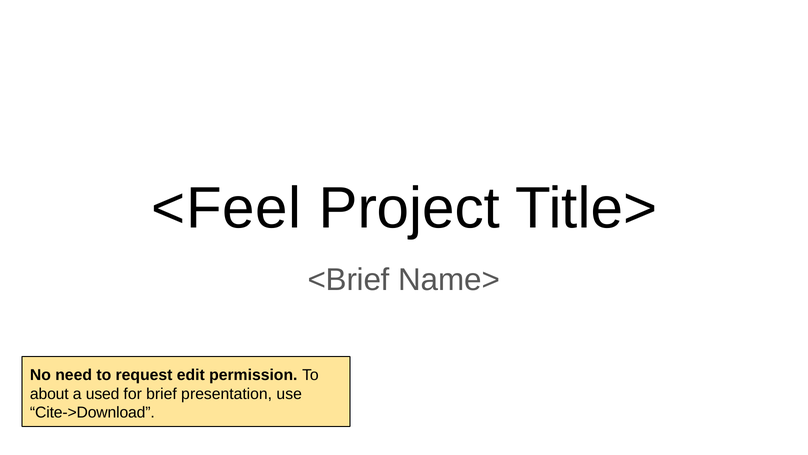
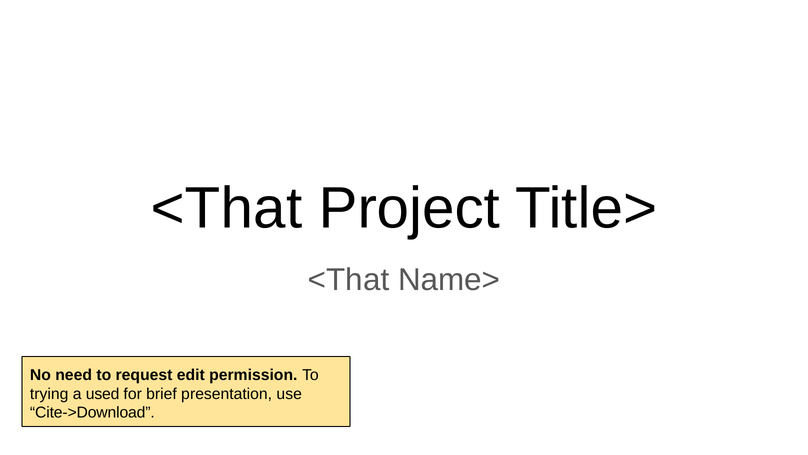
<Feel at (226, 208): <Feel -> <That
<Brief at (349, 280): <Brief -> <That
about: about -> trying
